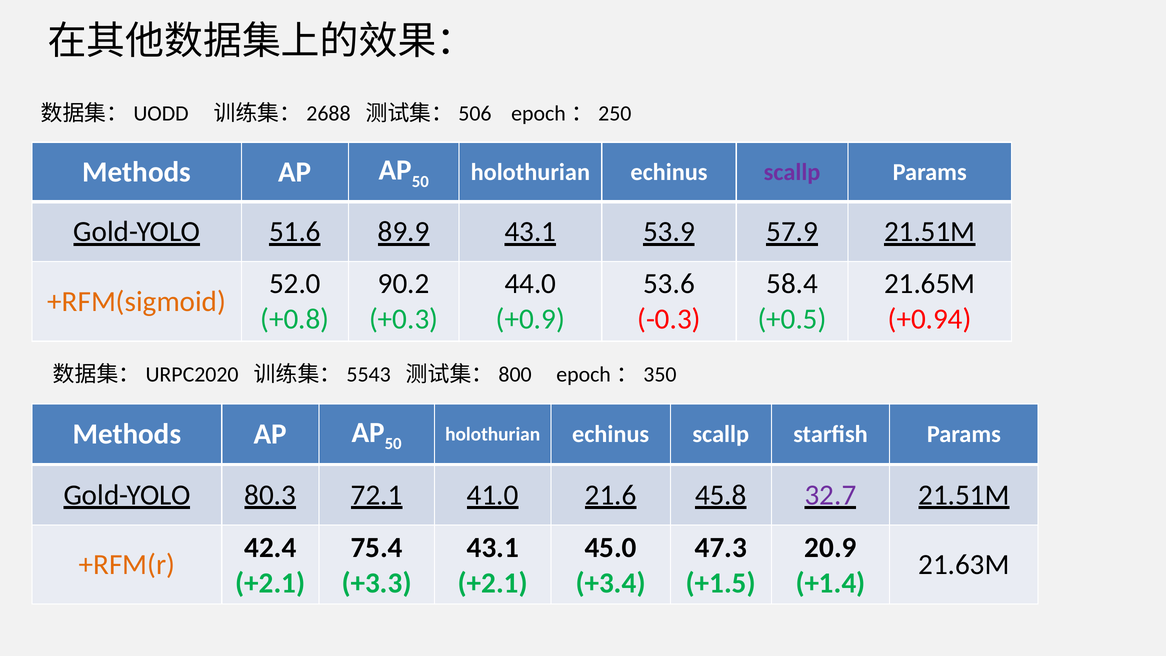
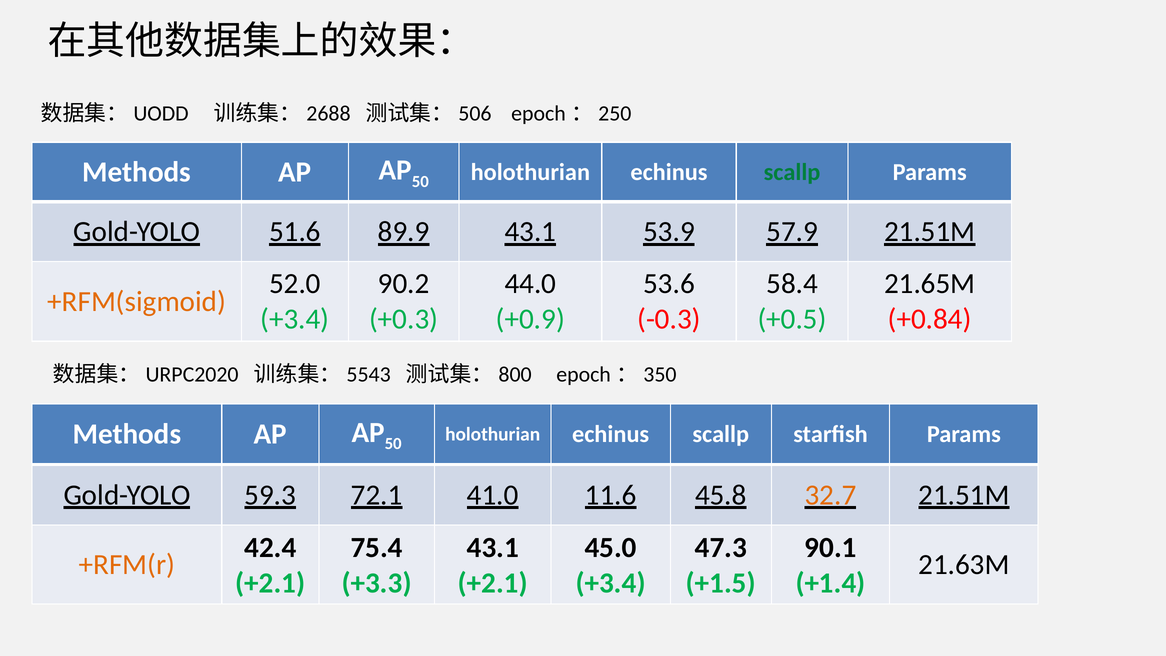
scallp at (792, 172) colour: purple -> green
+0.8 at (295, 319): +0.8 -> +3.4
+0.94: +0.94 -> +0.84
80.3: 80.3 -> 59.3
21.6: 21.6 -> 11.6
32.7 colour: purple -> orange
20.9: 20.9 -> 90.1
